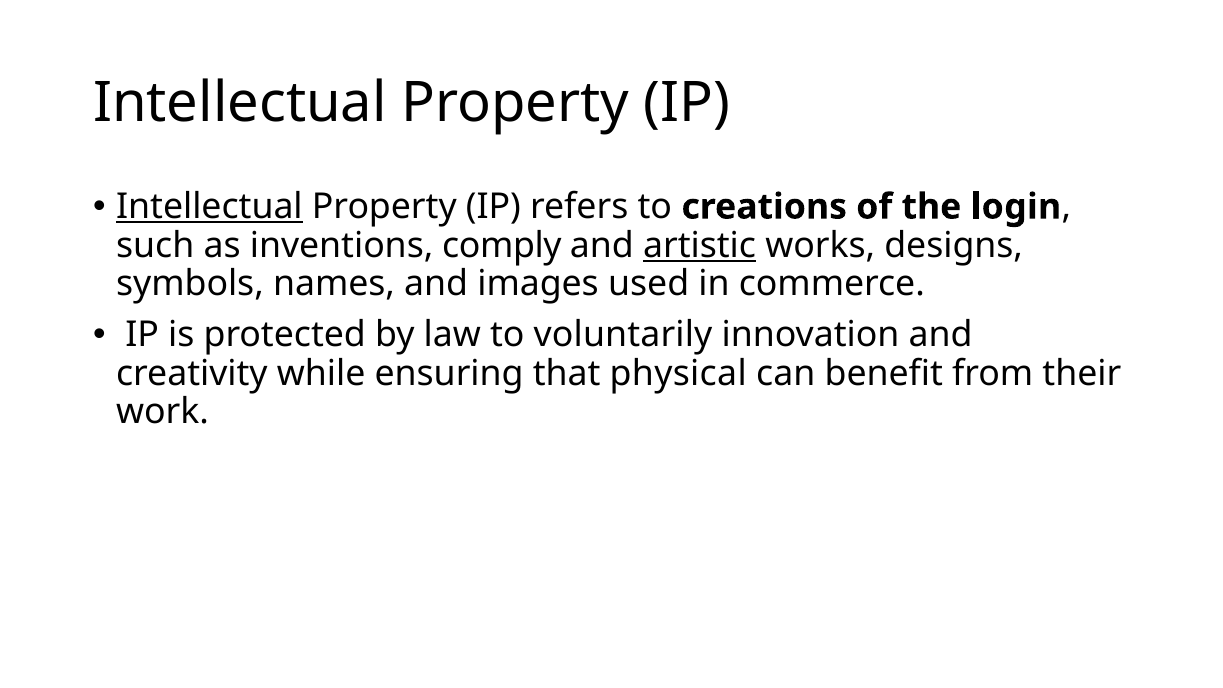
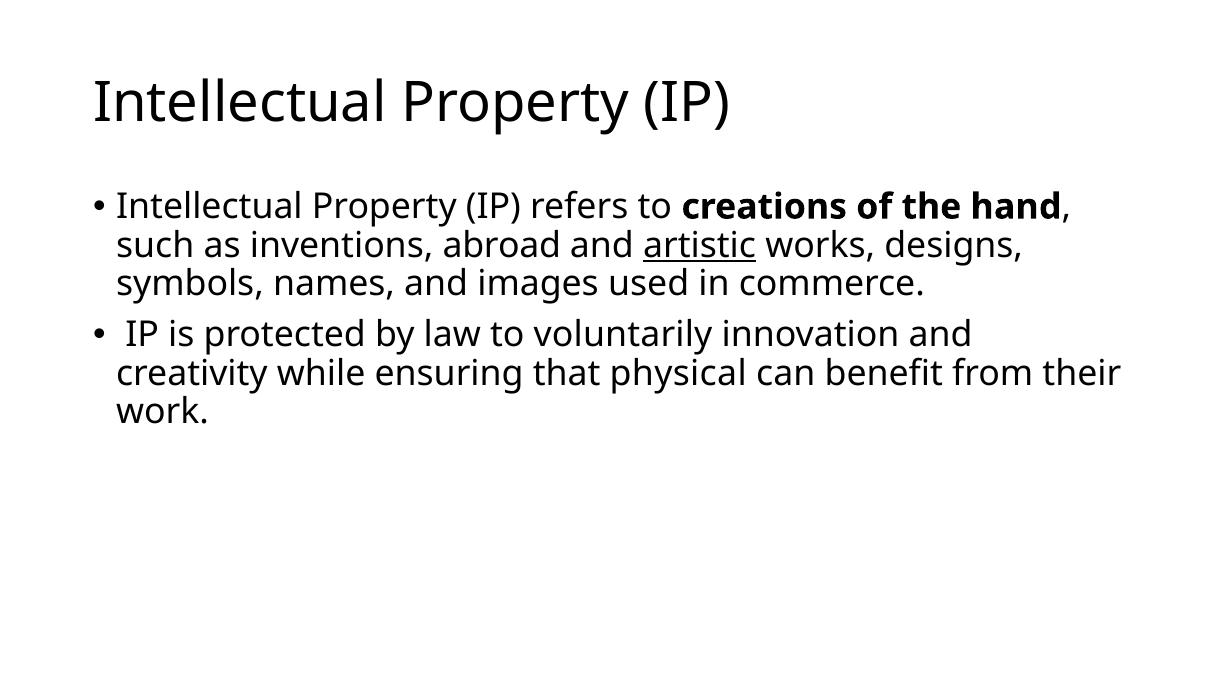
Intellectual at (209, 207) underline: present -> none
login: login -> hand
comply: comply -> abroad
